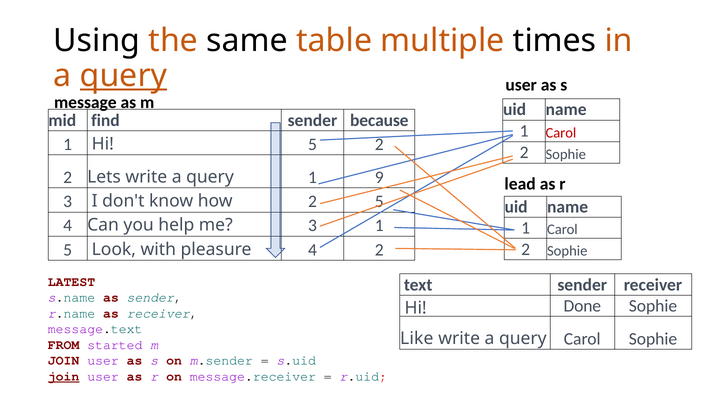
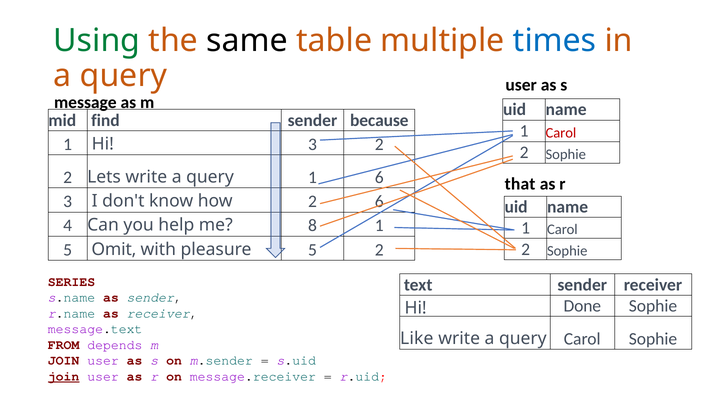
Using colour: black -> green
times colour: black -> blue
query at (123, 76) underline: present -> none
Hi 5: 5 -> 3
1 9: 9 -> 6
lead: lead -> that
2 5: 5 -> 6
me 3: 3 -> 8
Look: Look -> Omit
pleasure 4: 4 -> 5
LATEST: LATEST -> SERIES
started: started -> depends
